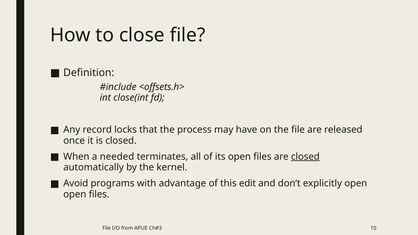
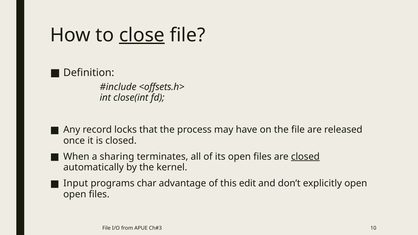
close underline: none -> present
needed: needed -> sharing
Avoid: Avoid -> Input
with: with -> char
